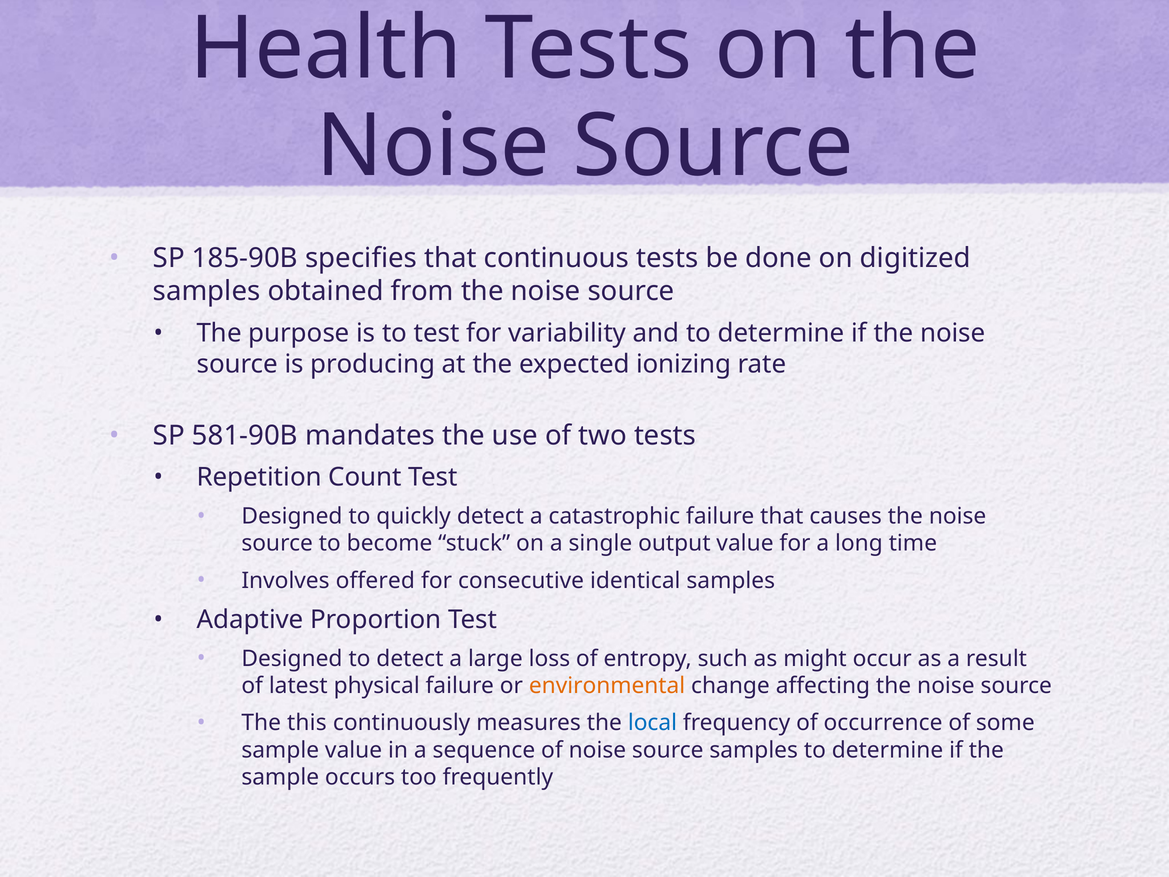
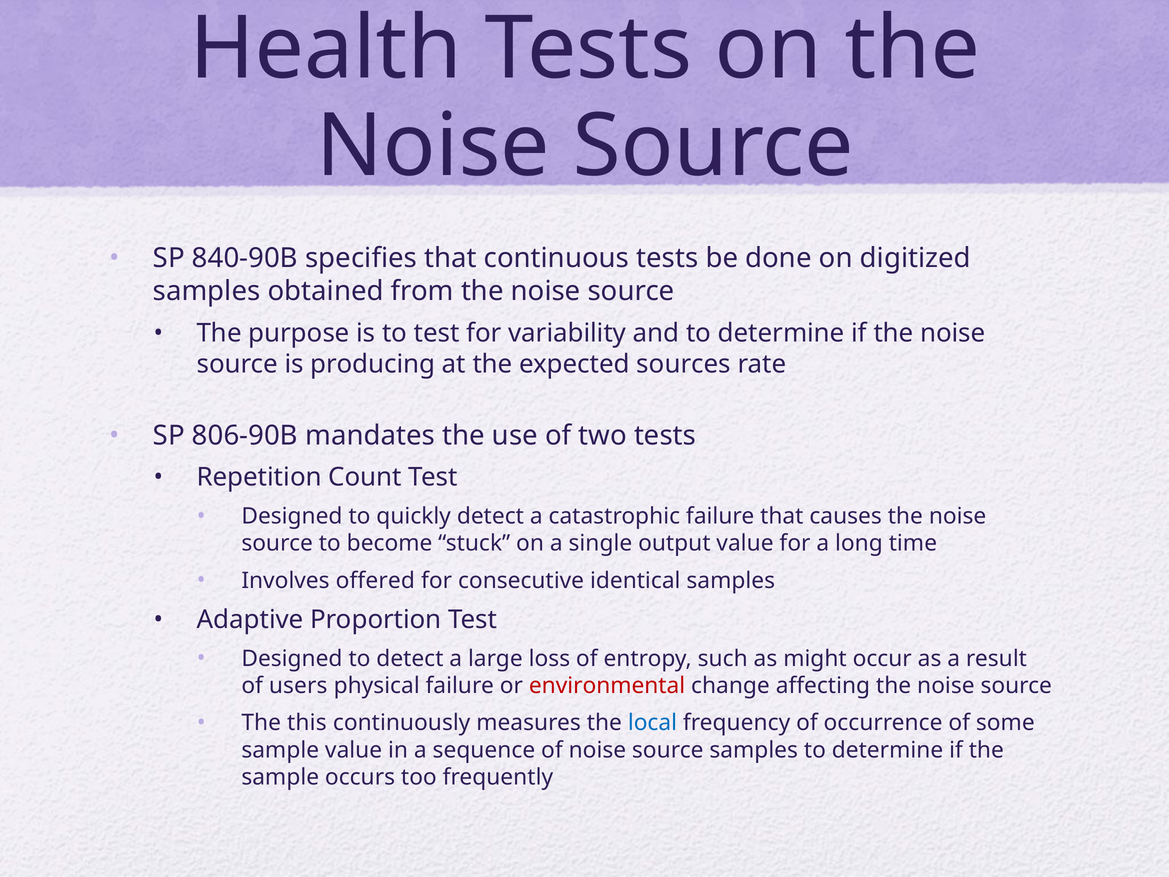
185-90B: 185-90B -> 840-90B
ionizing: ionizing -> sources
581-90B: 581-90B -> 806-90B
latest: latest -> users
environmental colour: orange -> red
